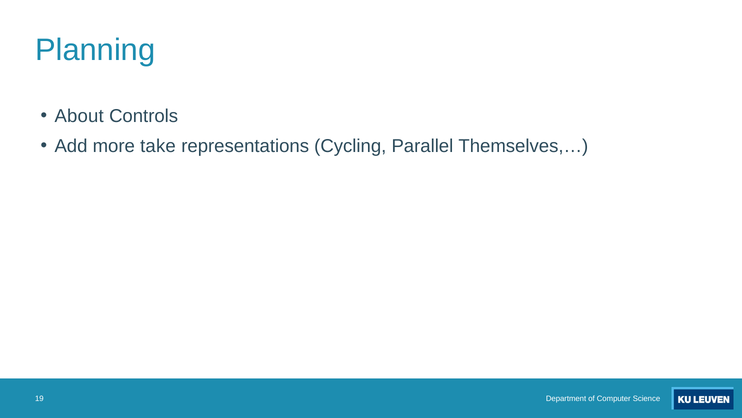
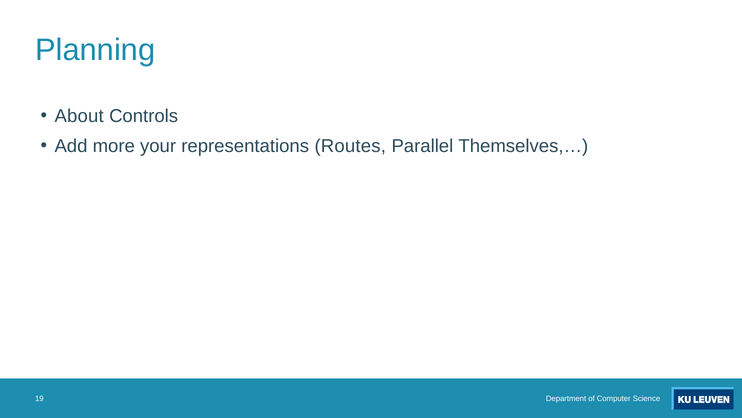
take: take -> your
Cycling: Cycling -> Routes
